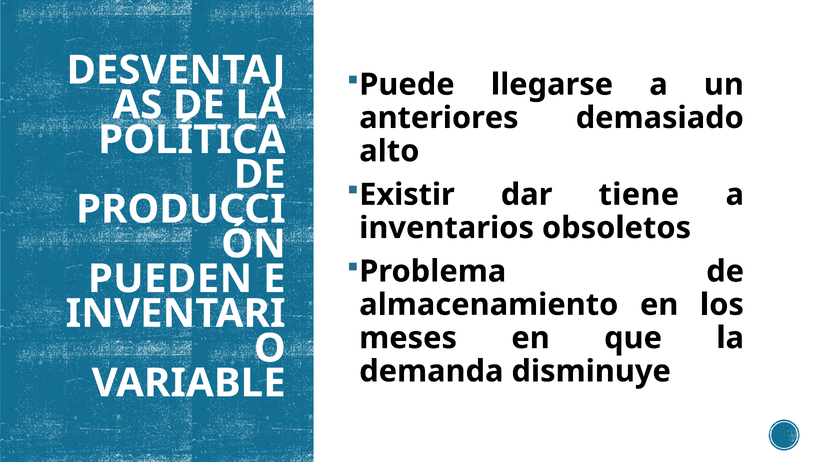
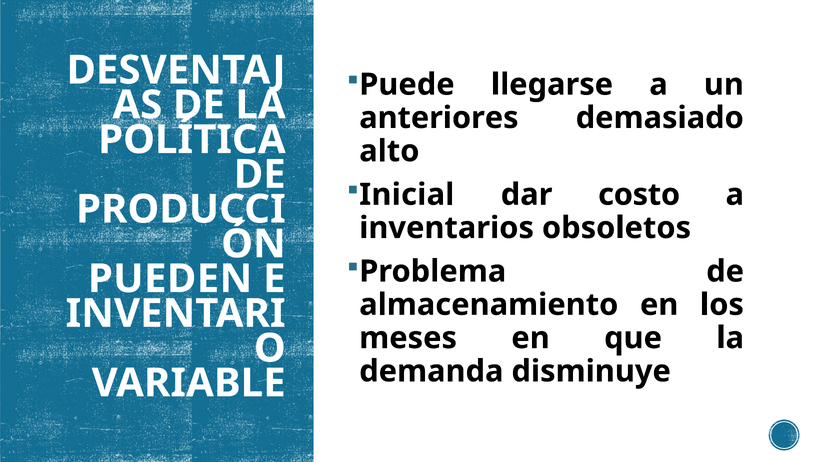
Existir: Existir -> Inicial
tiene: tiene -> costo
